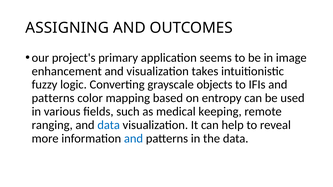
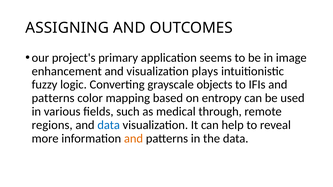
takes: takes -> plays
keeping: keeping -> through
ranging: ranging -> regions
and at (133, 139) colour: blue -> orange
